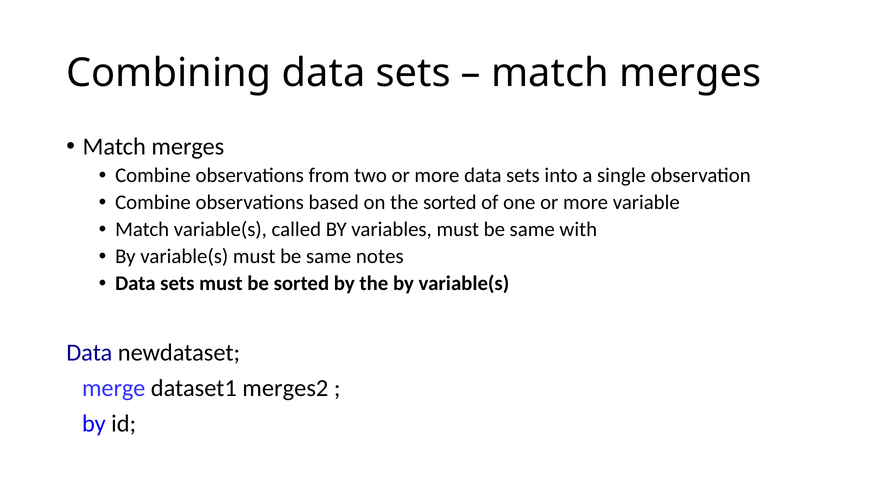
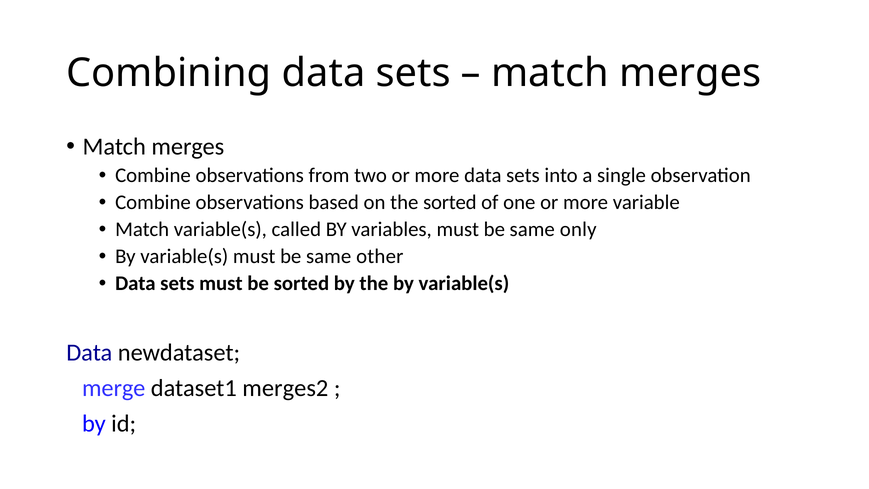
with: with -> only
notes: notes -> other
